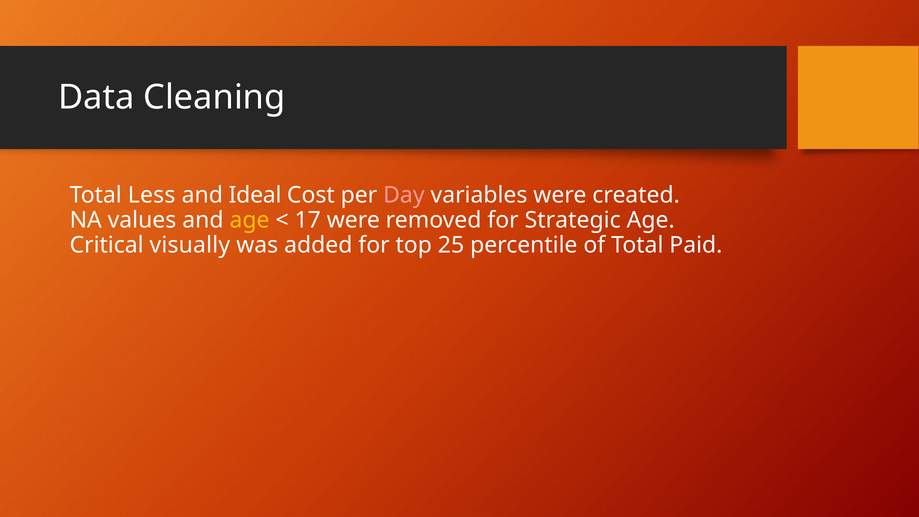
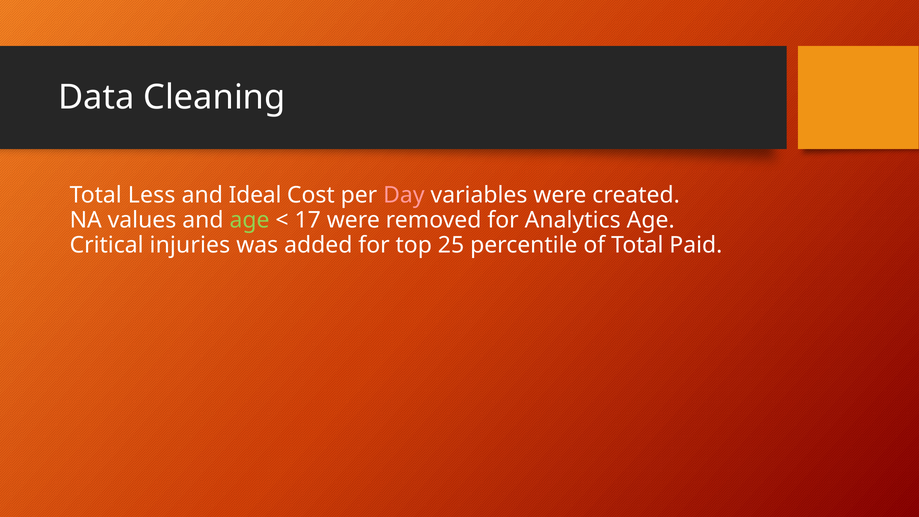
age at (249, 220) colour: yellow -> light green
Strategic: Strategic -> Analytics
visually: visually -> injuries
